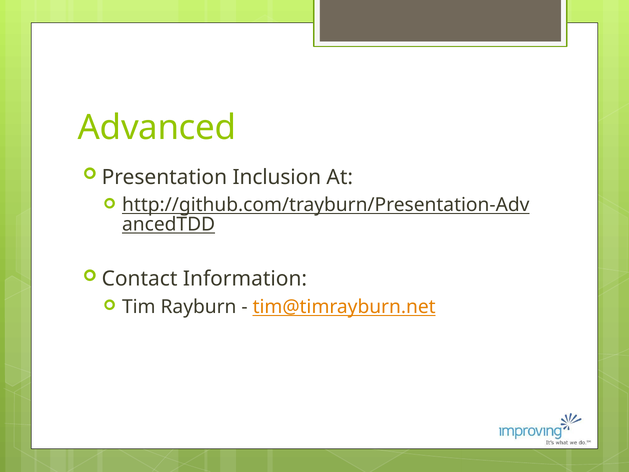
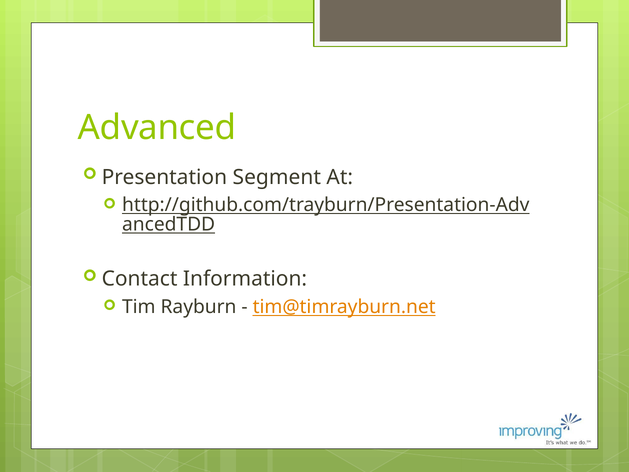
Inclusion: Inclusion -> Segment
